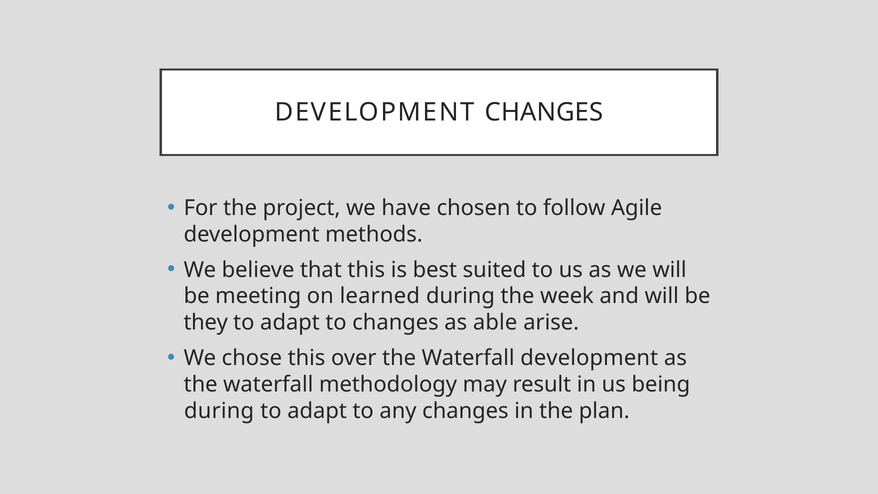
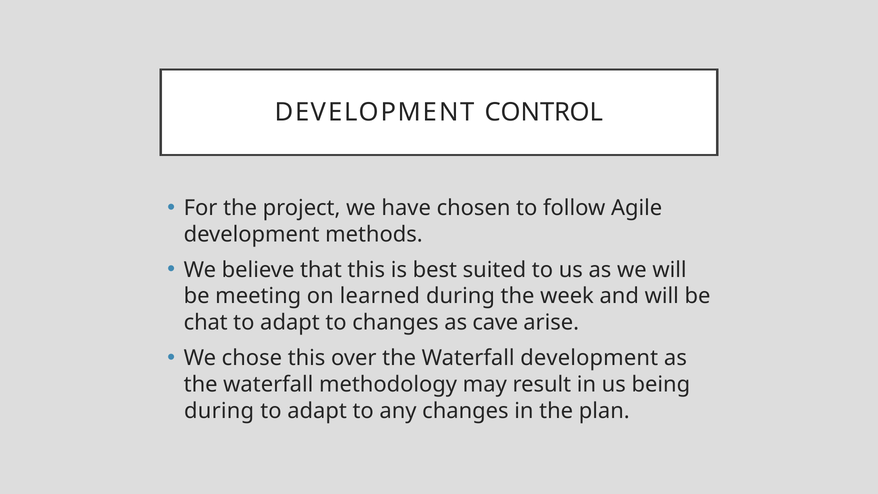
DEVELOPMENT CHANGES: CHANGES -> CONTROL
they: they -> chat
able: able -> cave
